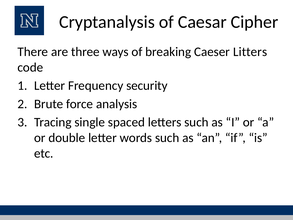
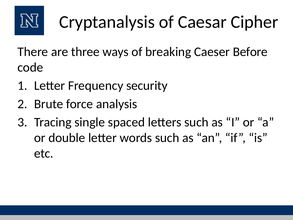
Litters: Litters -> Before
